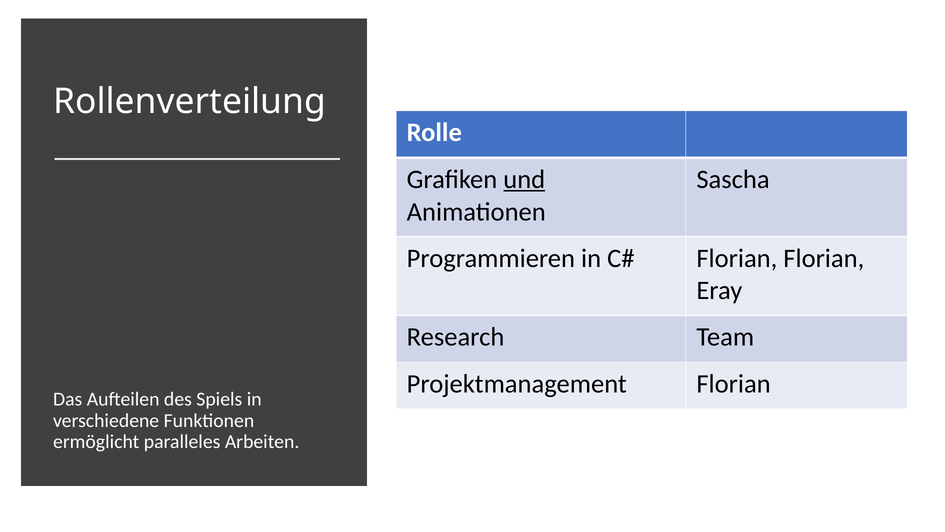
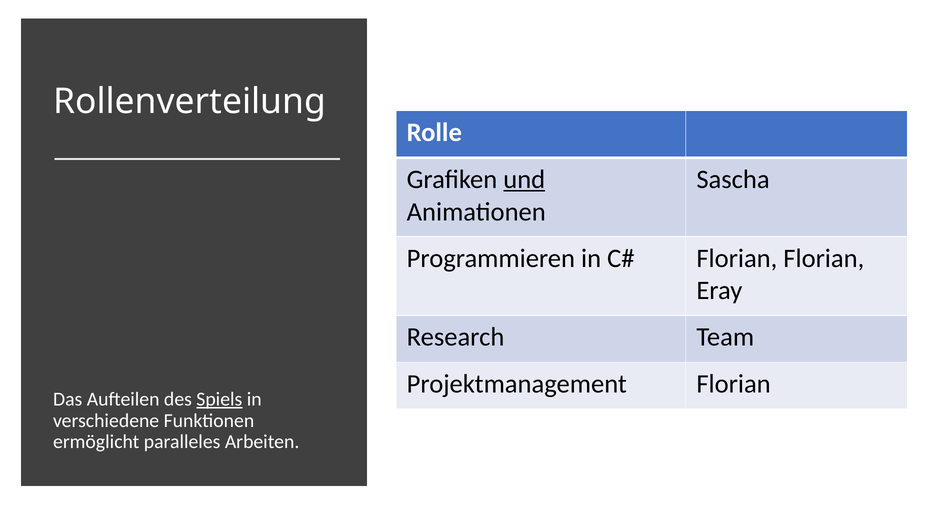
Spiels underline: none -> present
